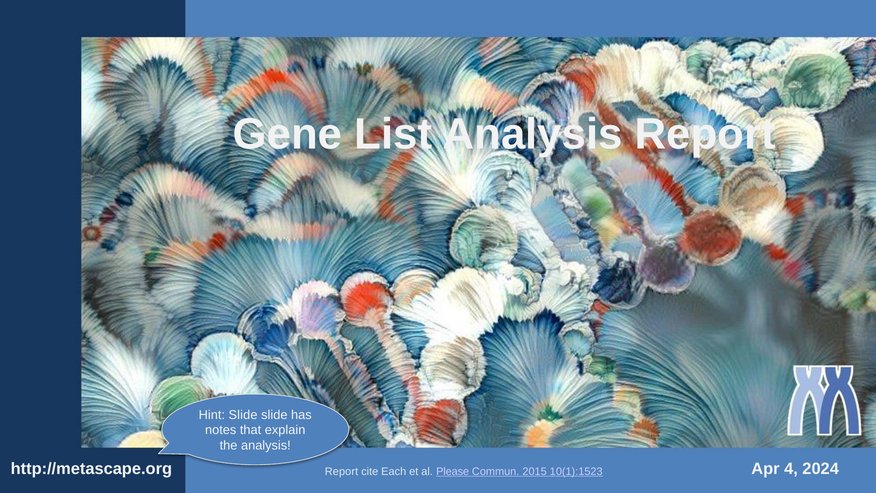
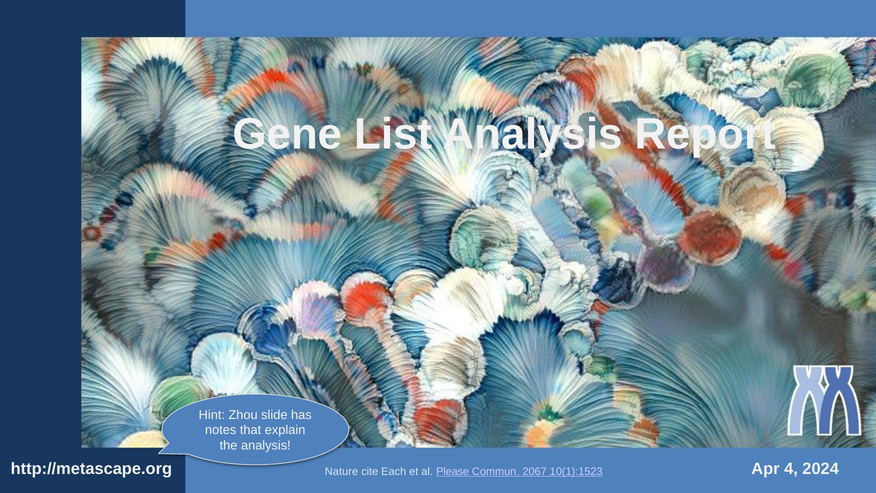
Hint Slide: Slide -> Zhou
Report at (342, 471): Report -> Nature
2015: 2015 -> 2067
